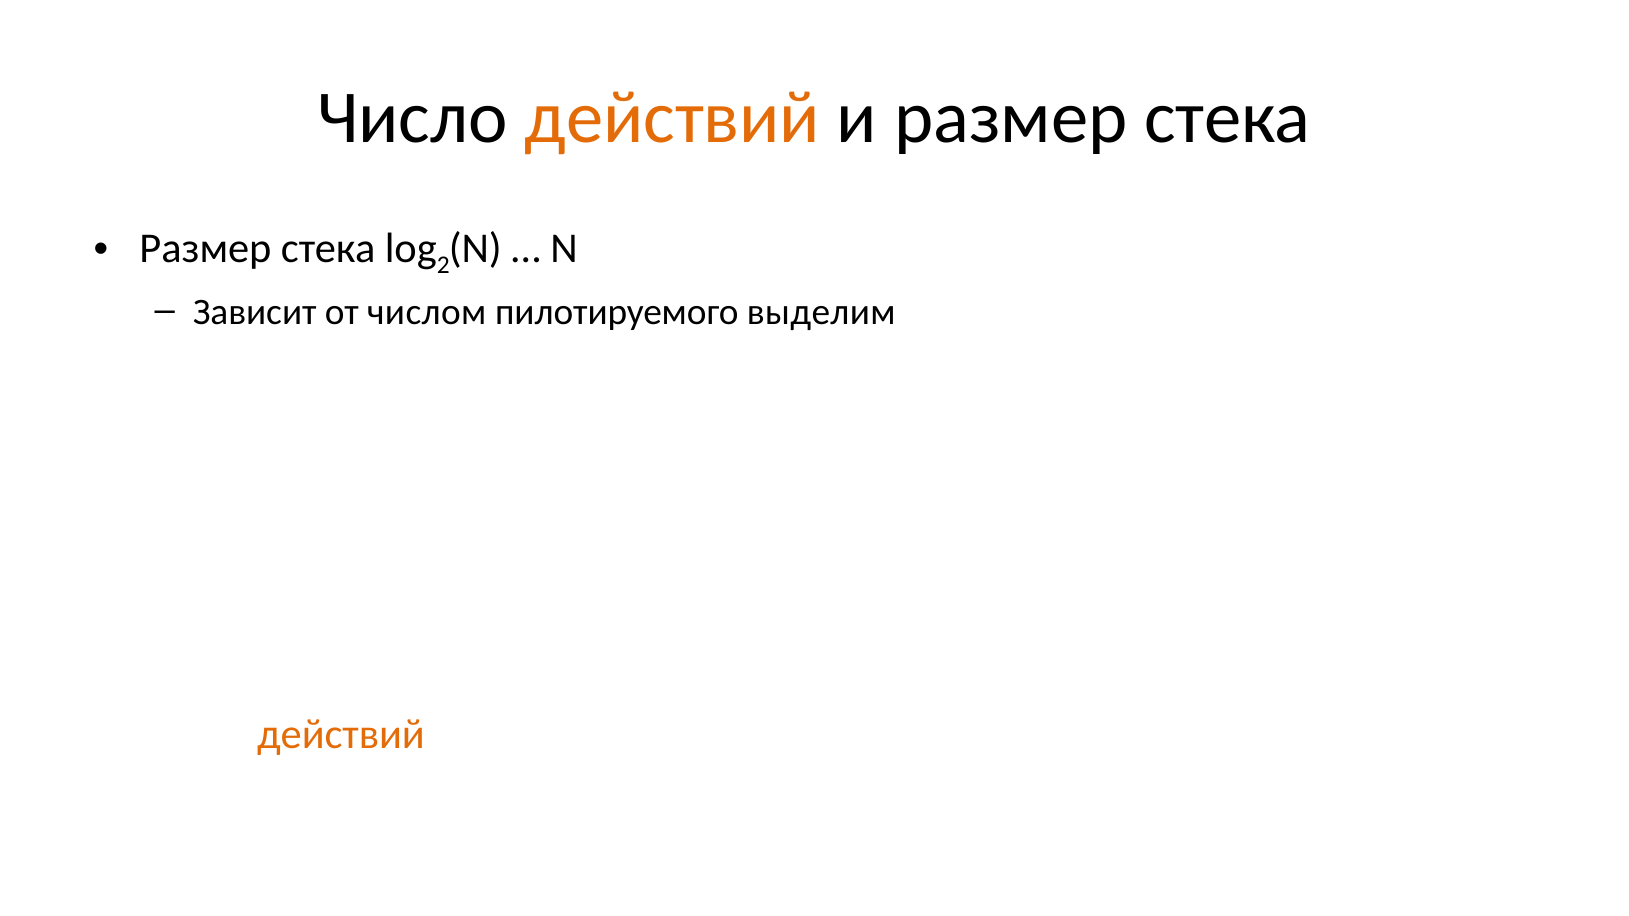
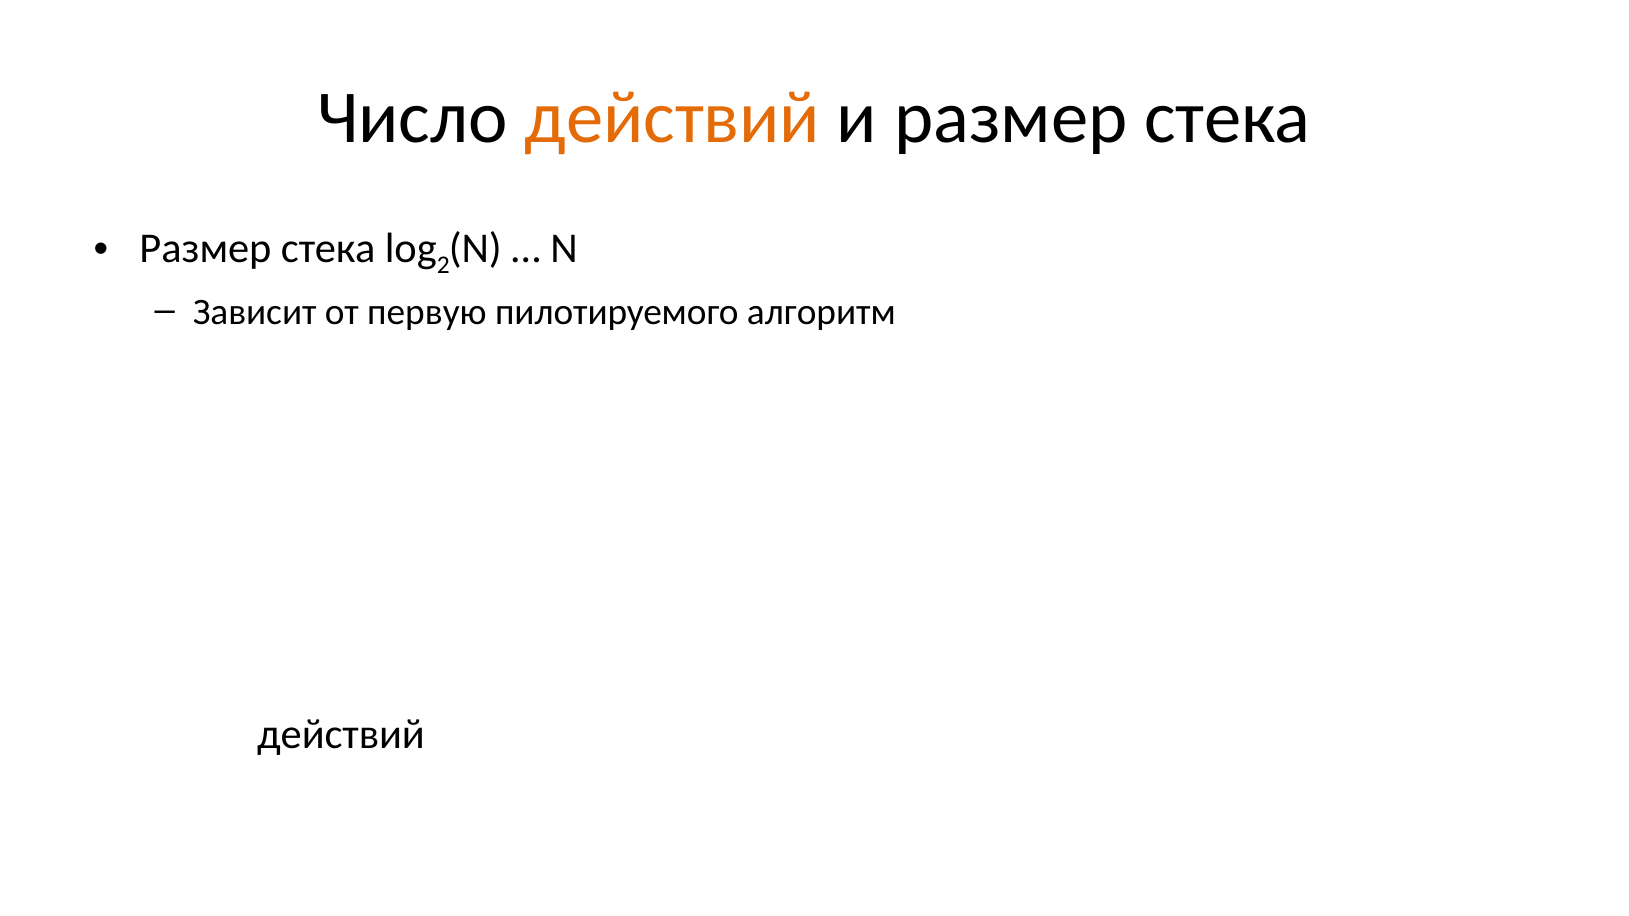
числом: числом -> первую
выделим: выделим -> алгоритм
действий at (341, 735) colour: orange -> black
